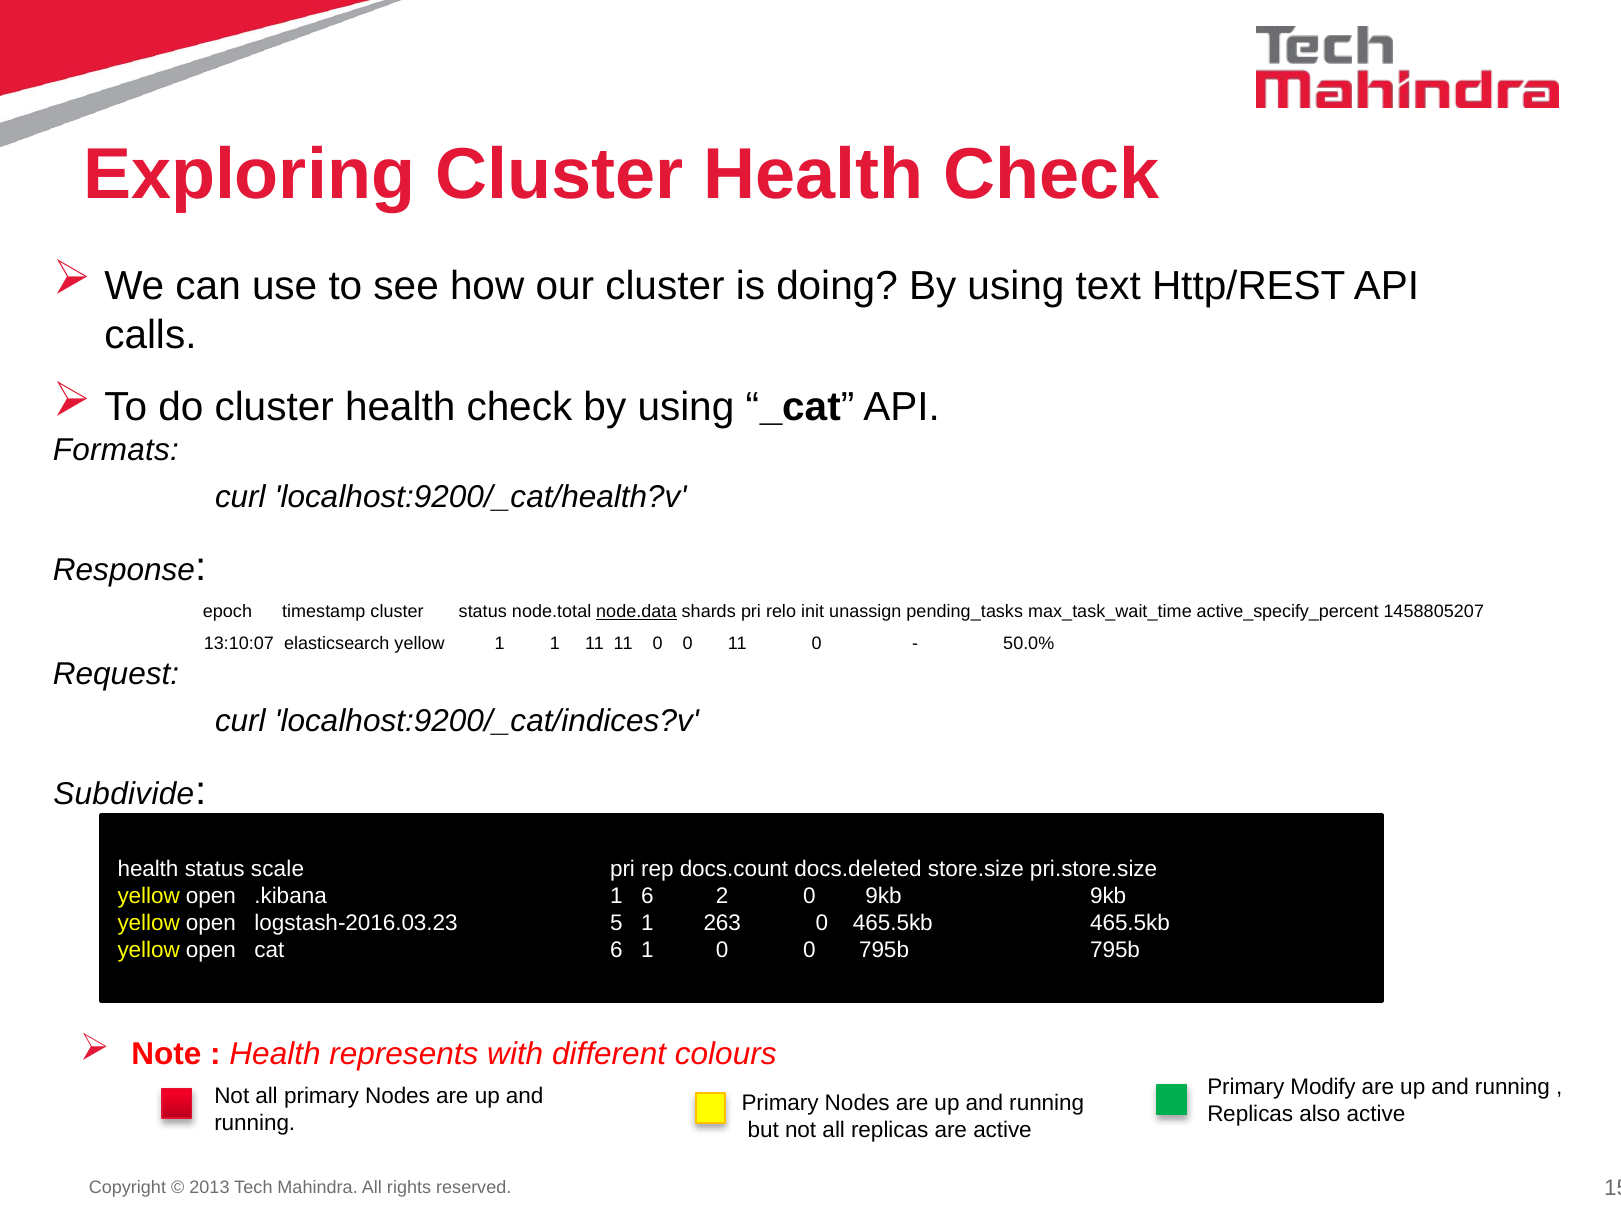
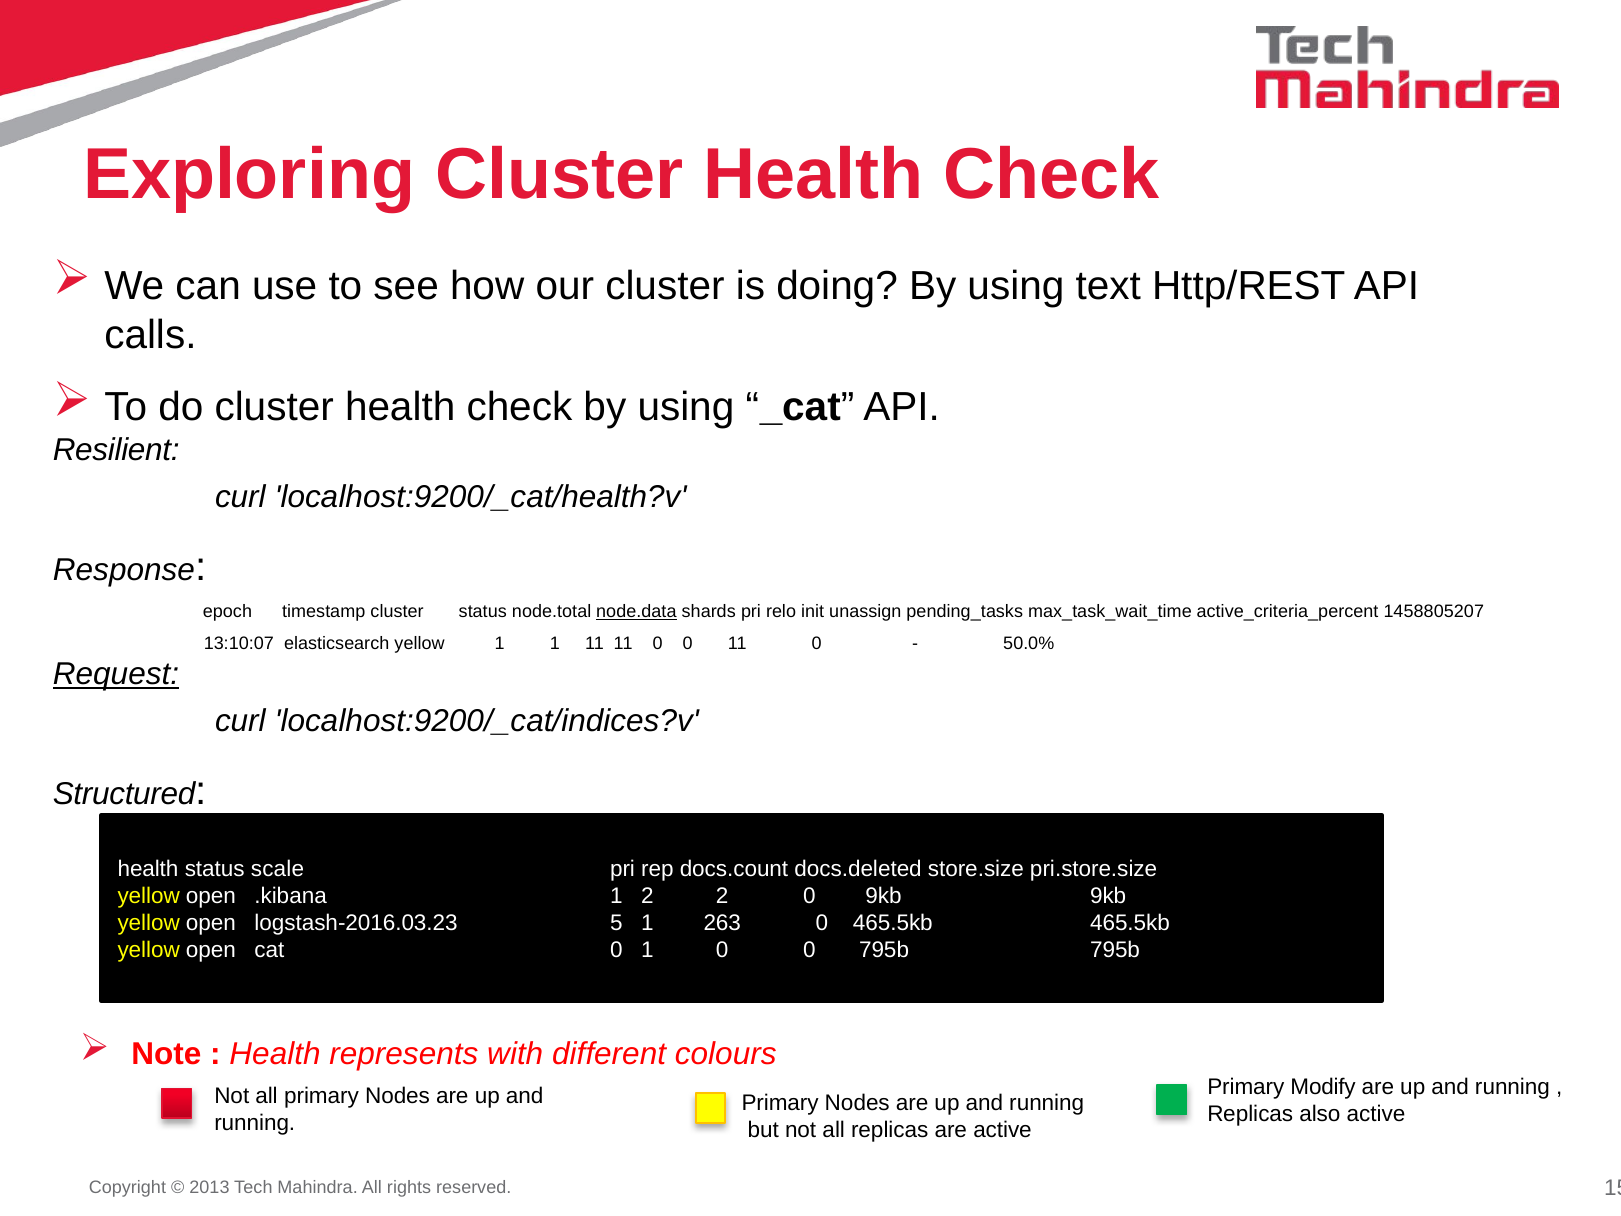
Formats: Formats -> Resilient
active_specify_percent: active_specify_percent -> active_criteria_percent
Request underline: none -> present
Subdivide: Subdivide -> Structured
1 6: 6 -> 2
cat 6: 6 -> 0
